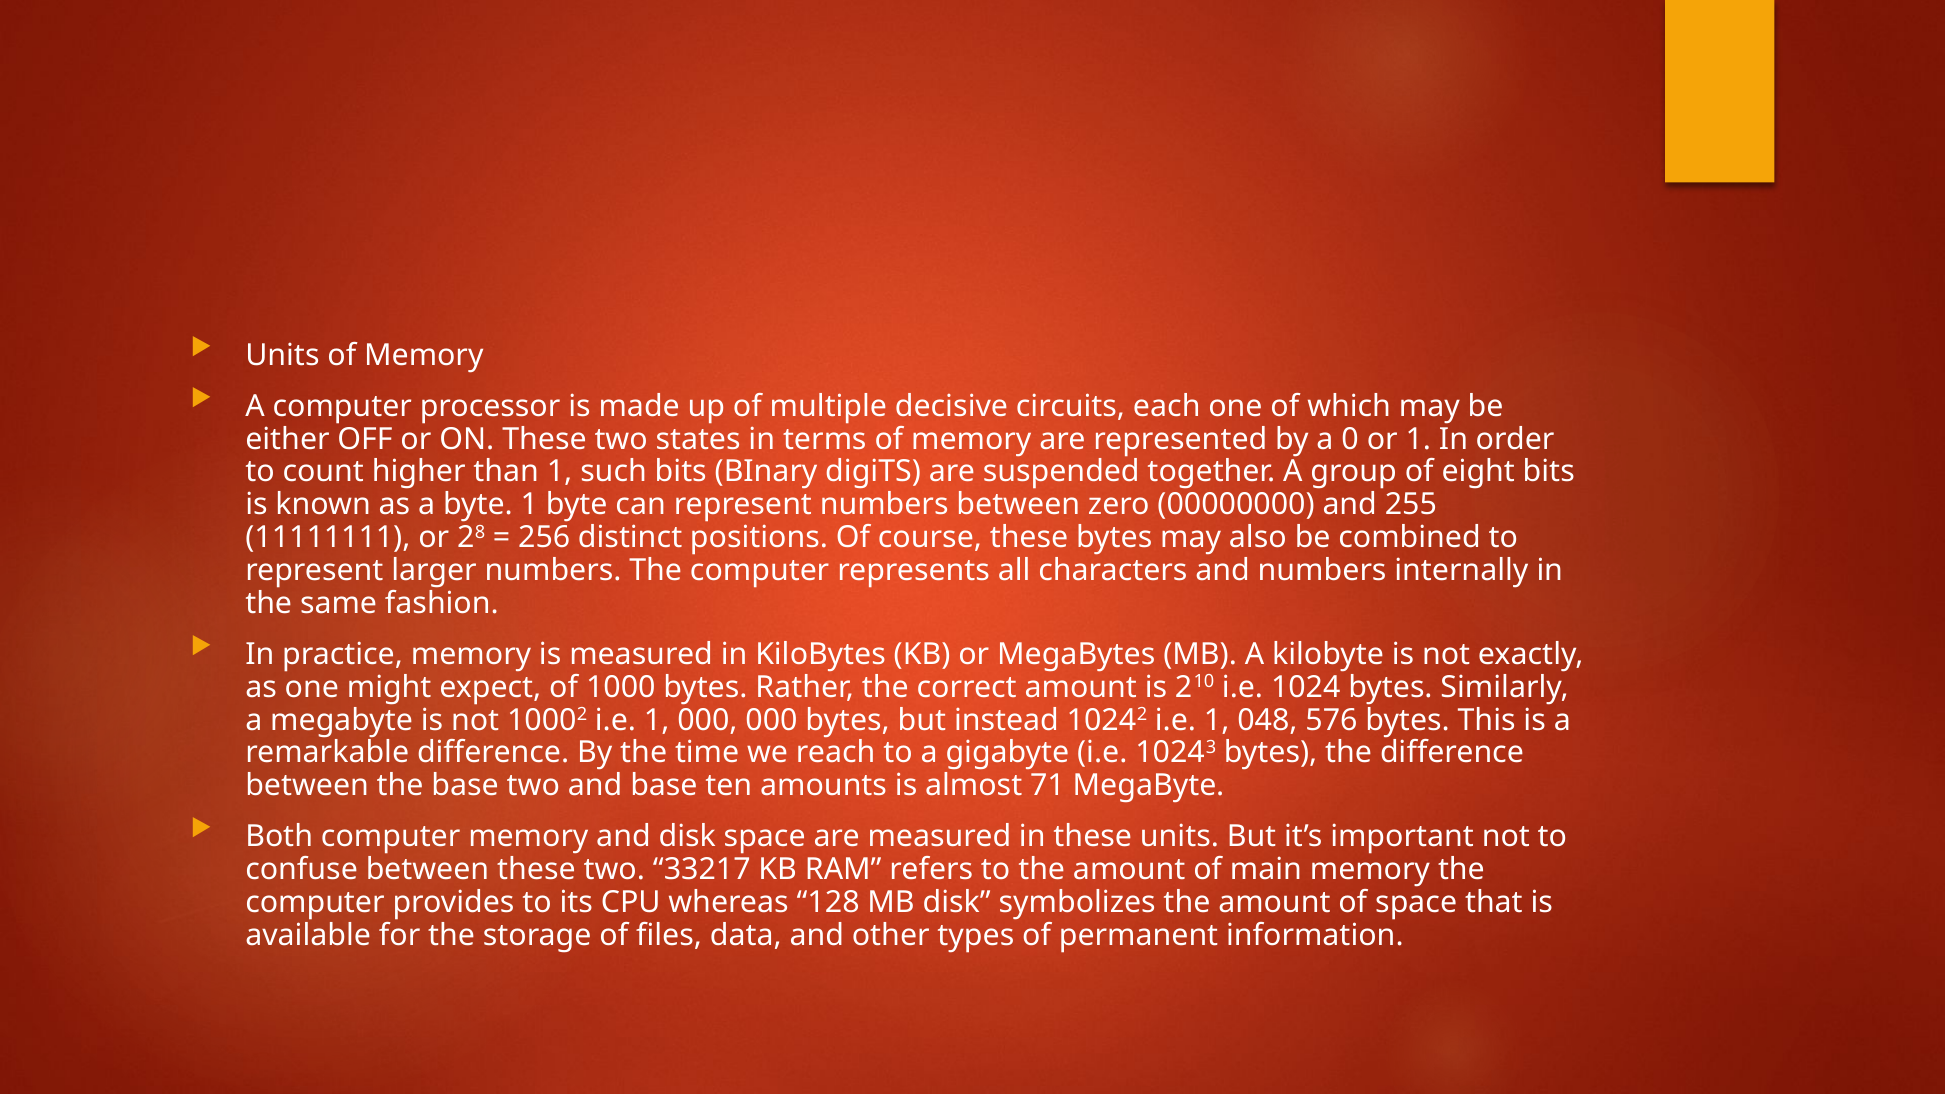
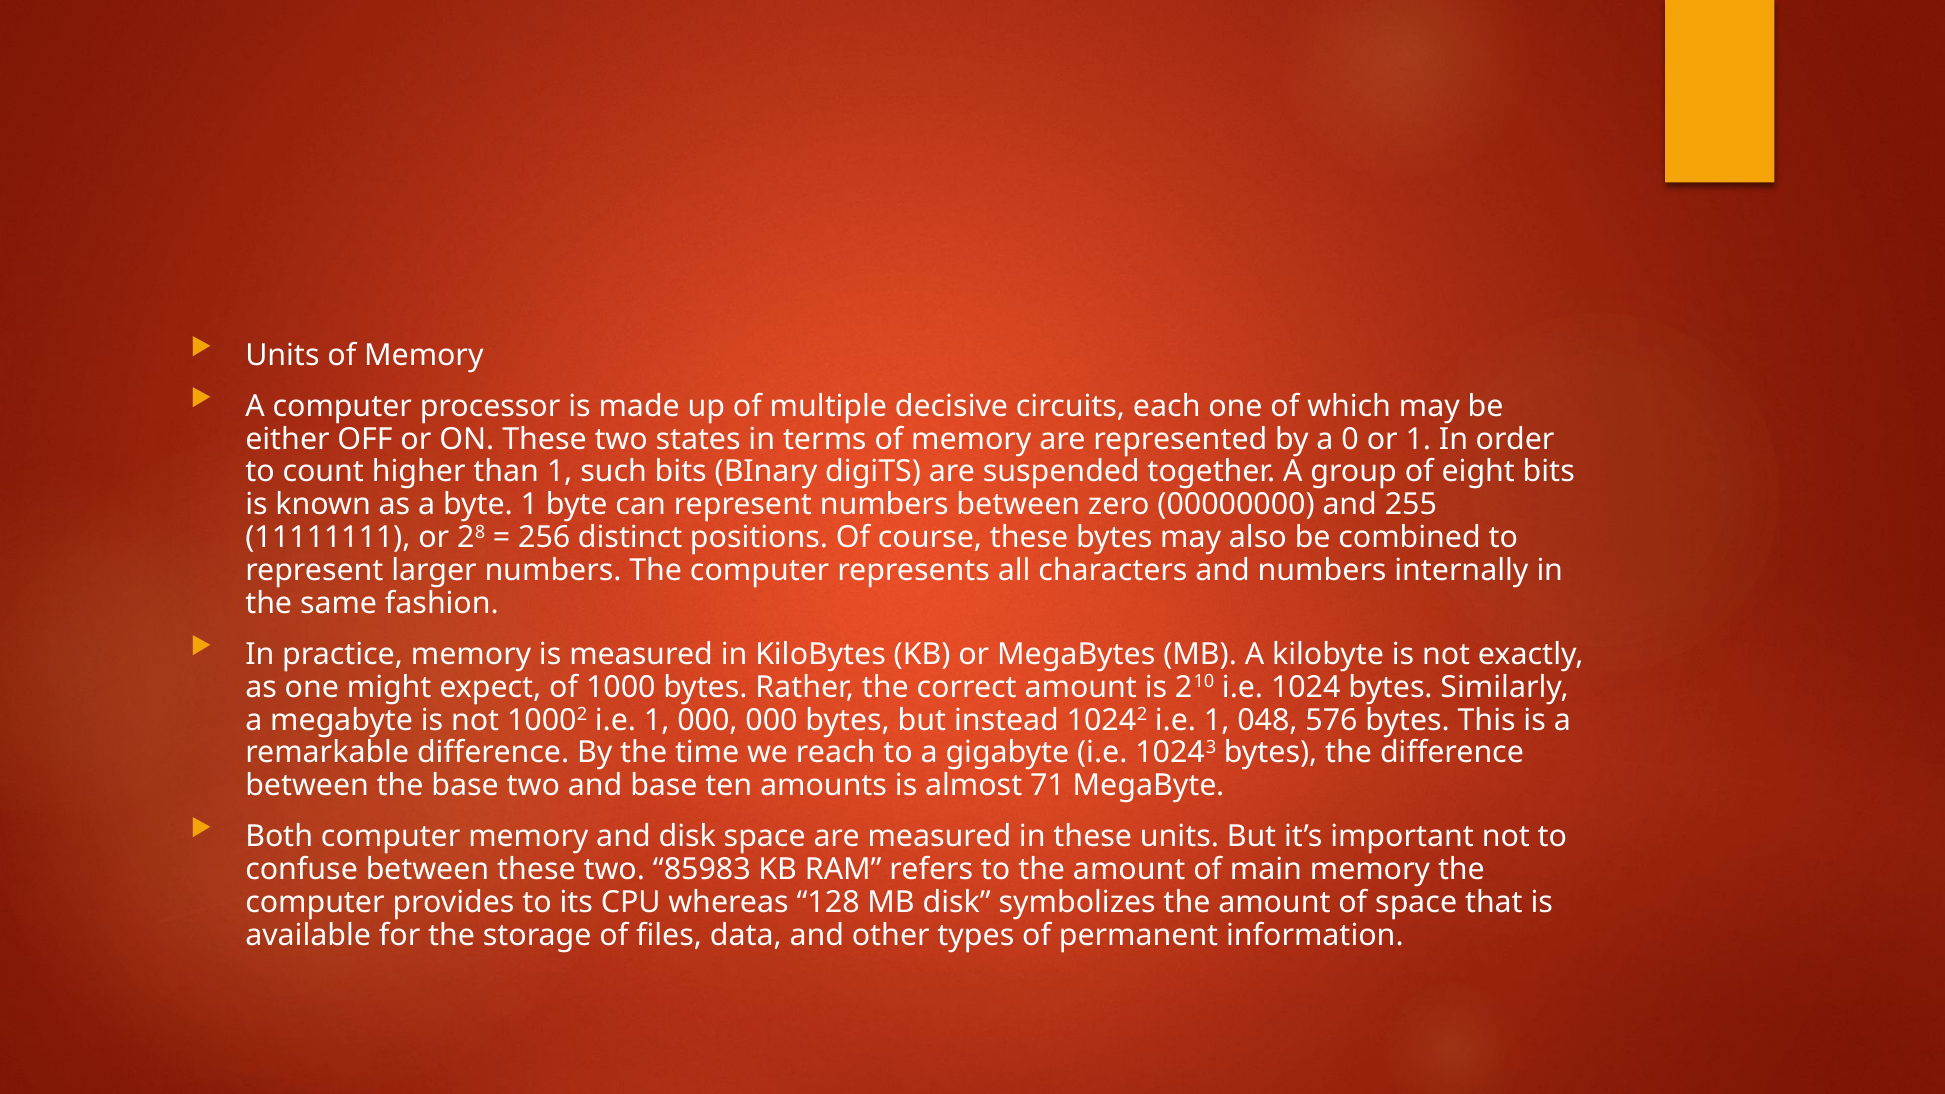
33217: 33217 -> 85983
